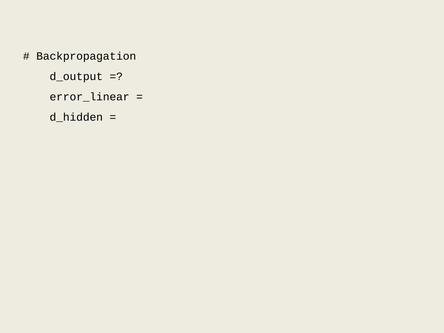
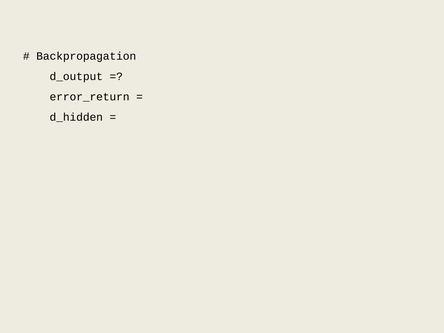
error_linear: error_linear -> error_return
